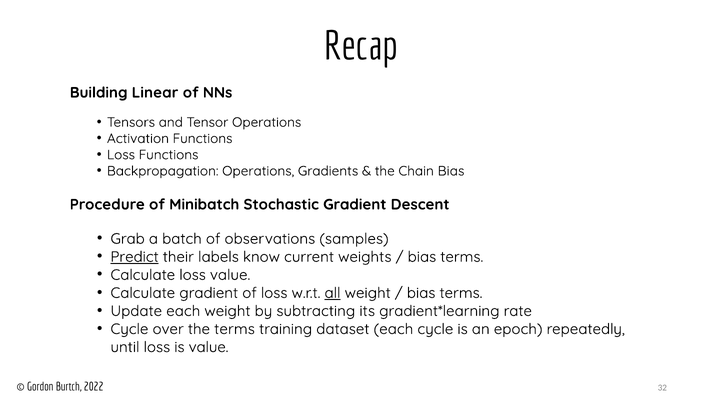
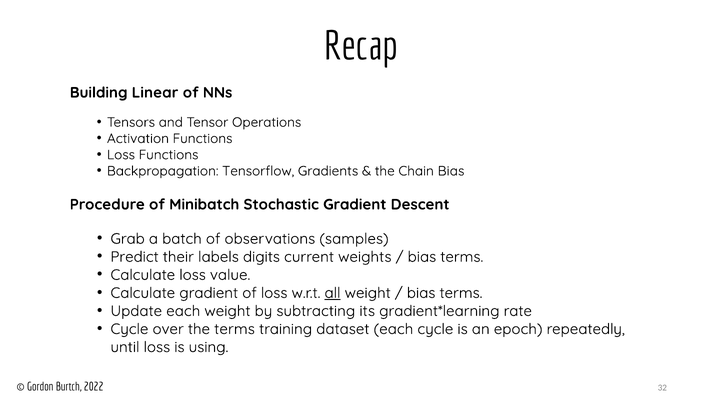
Backpropagation Operations: Operations -> Tensorflow
Predict underline: present -> none
know: know -> digits
is value: value -> using
